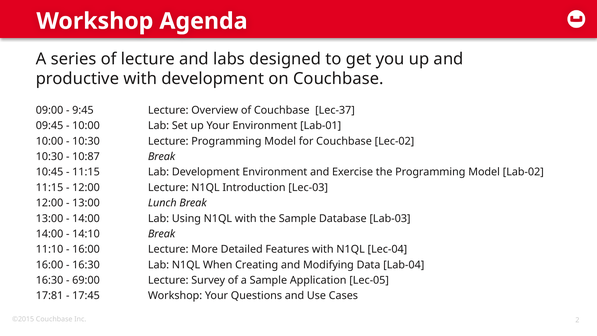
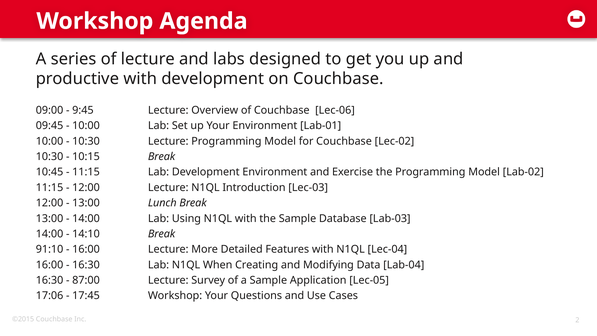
Lec-37: Lec-37 -> Lec-06
10:87: 10:87 -> 10:15
11:10: 11:10 -> 91:10
69:00: 69:00 -> 87:00
17:81: 17:81 -> 17:06
